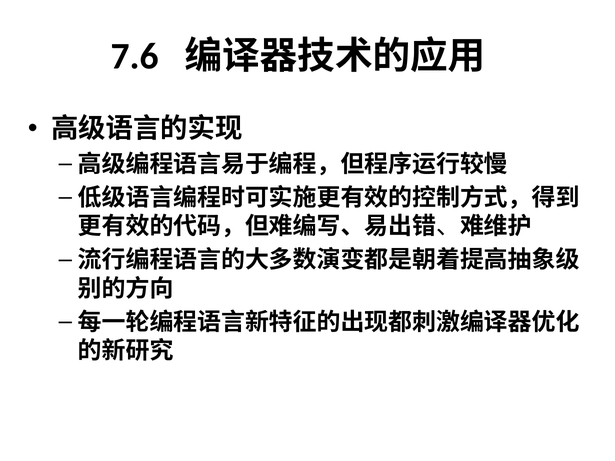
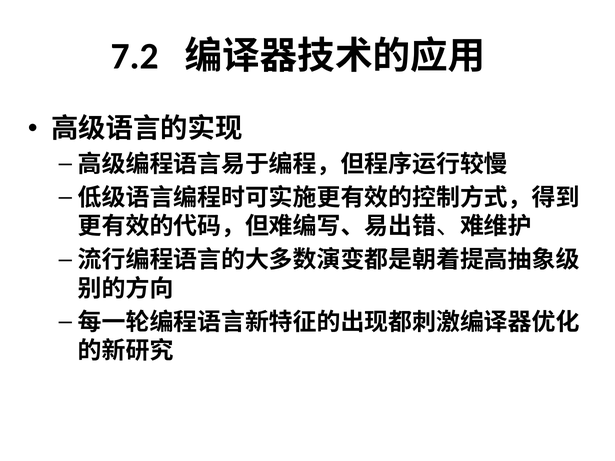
7.6: 7.6 -> 7.2
